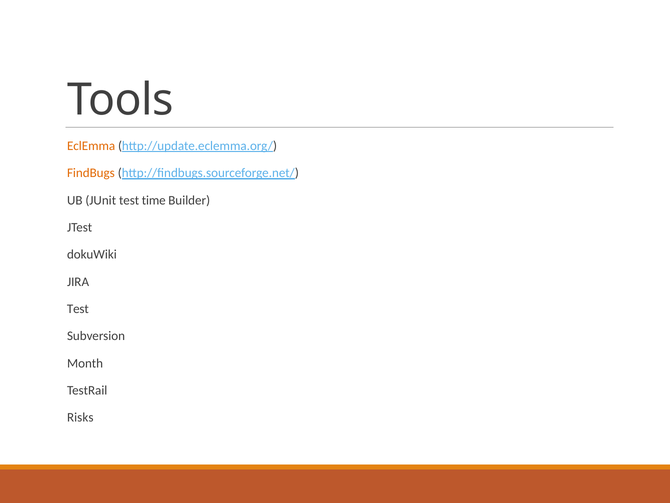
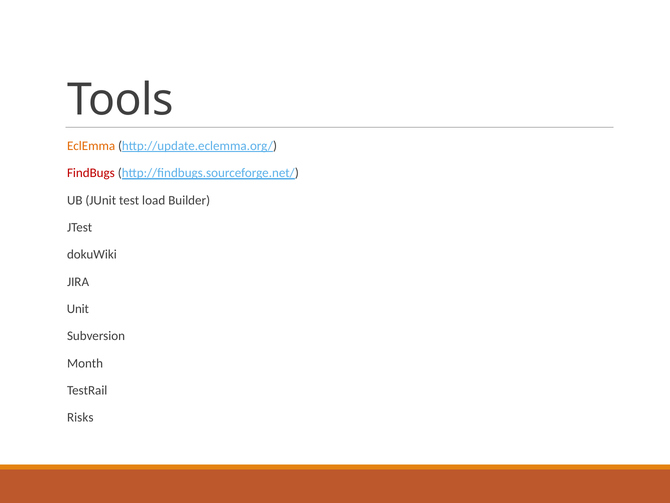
FindBugs colour: orange -> red
time: time -> load
Test at (78, 309): Test -> Unit
